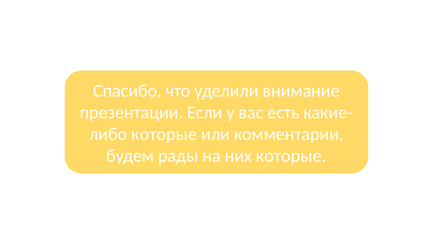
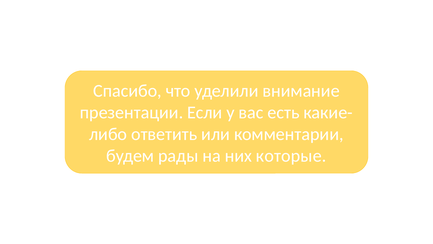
которые at (164, 134): которые -> ответить
